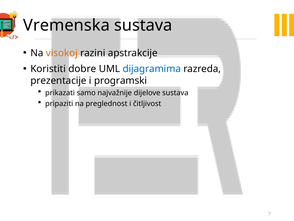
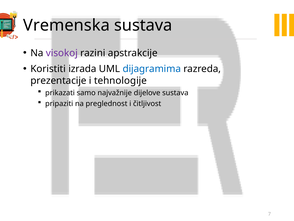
visokoj colour: orange -> purple
dobre: dobre -> izrada
programski: programski -> tehnologije
